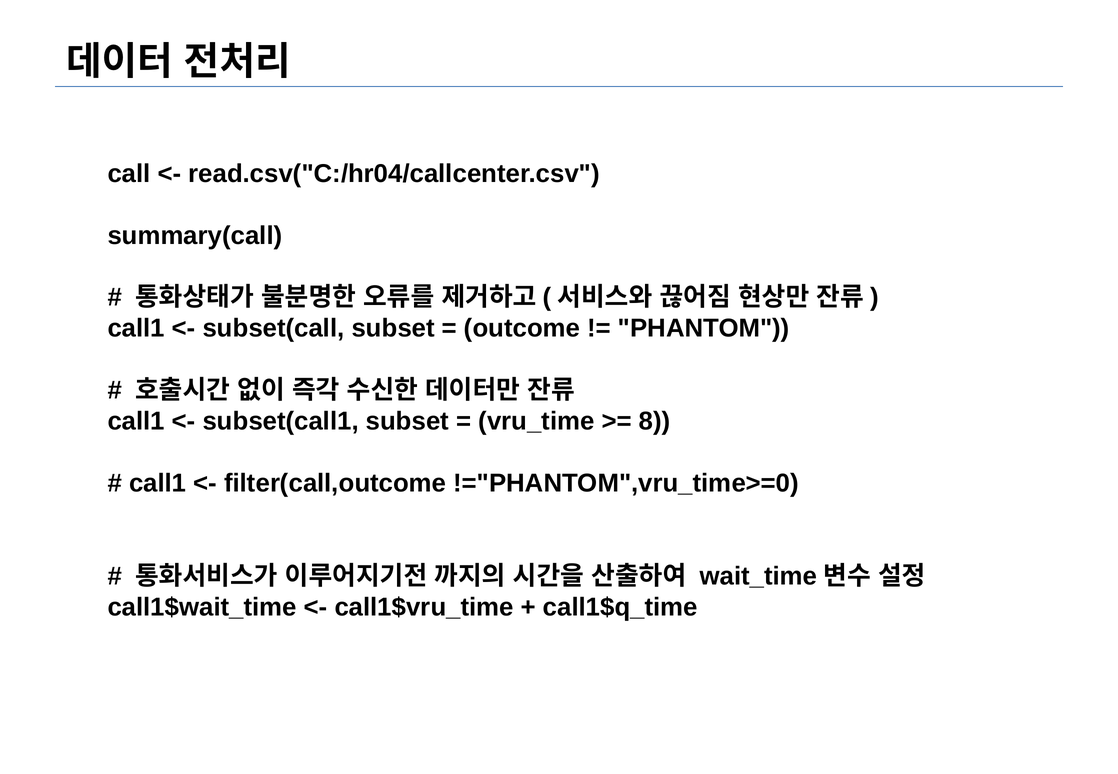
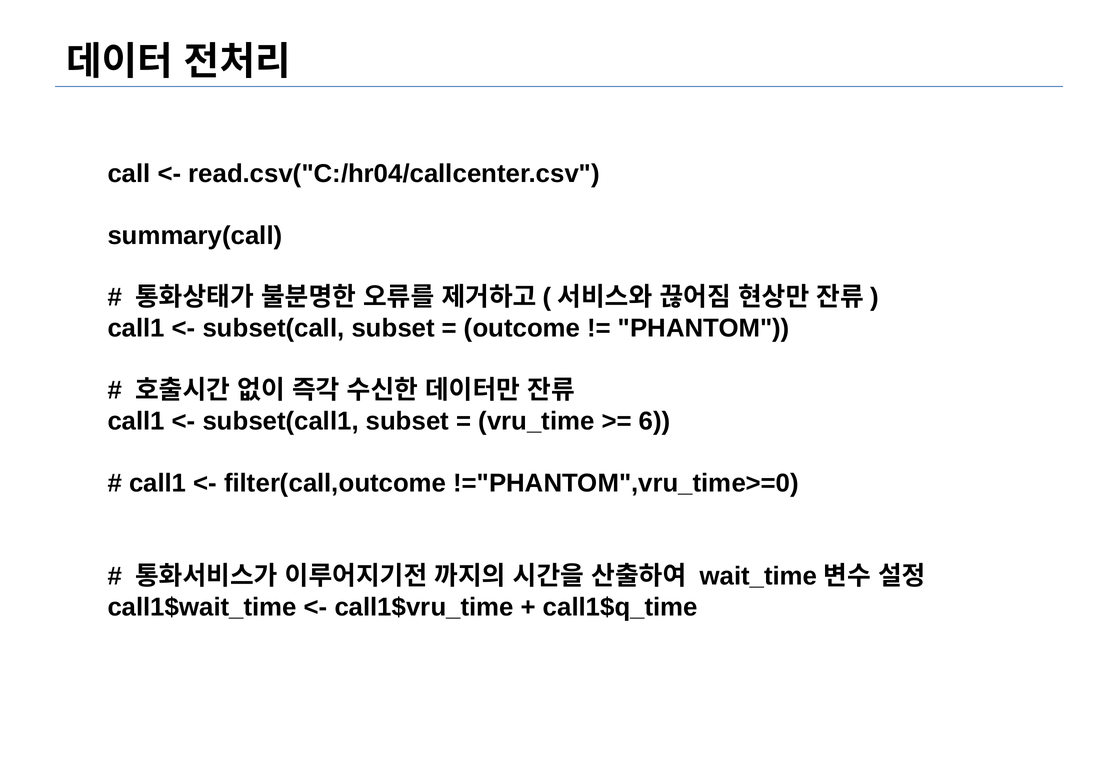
8: 8 -> 6
